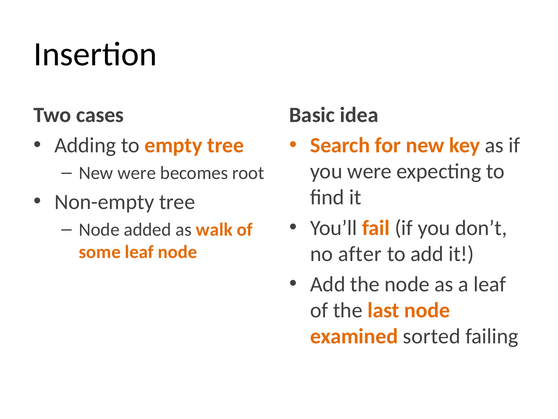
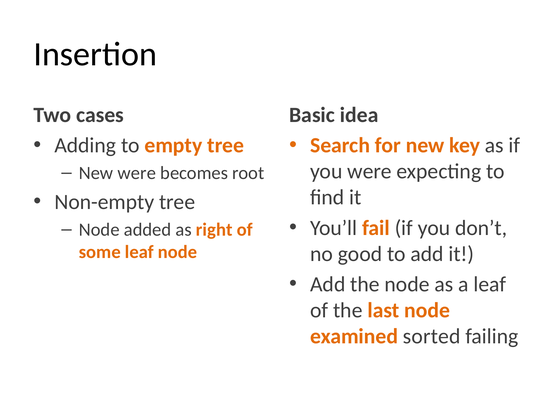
walk: walk -> right
after: after -> good
